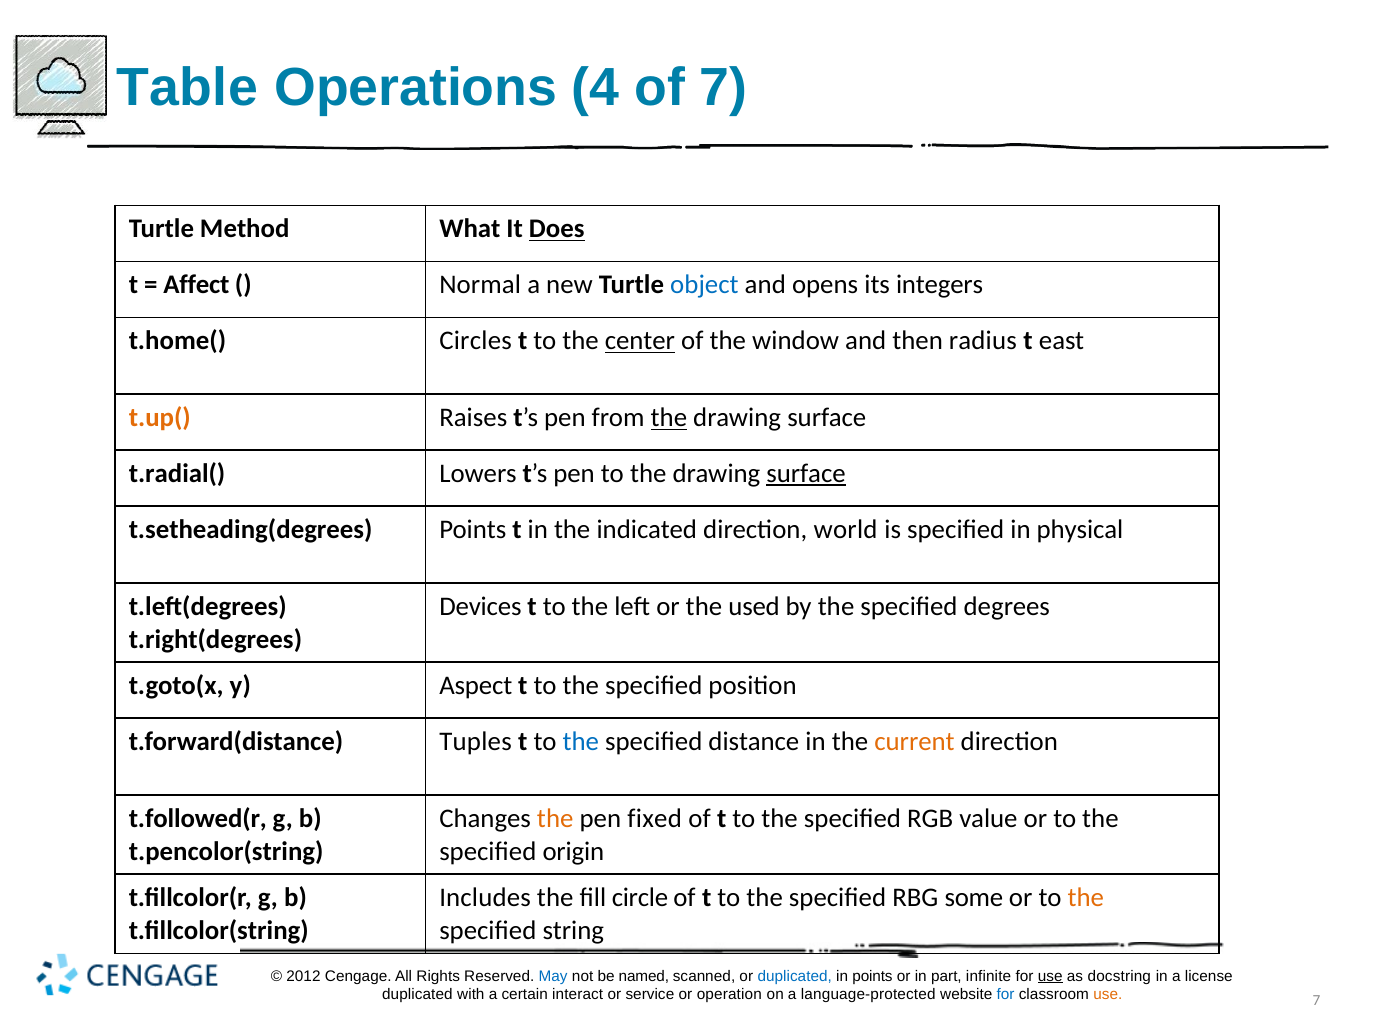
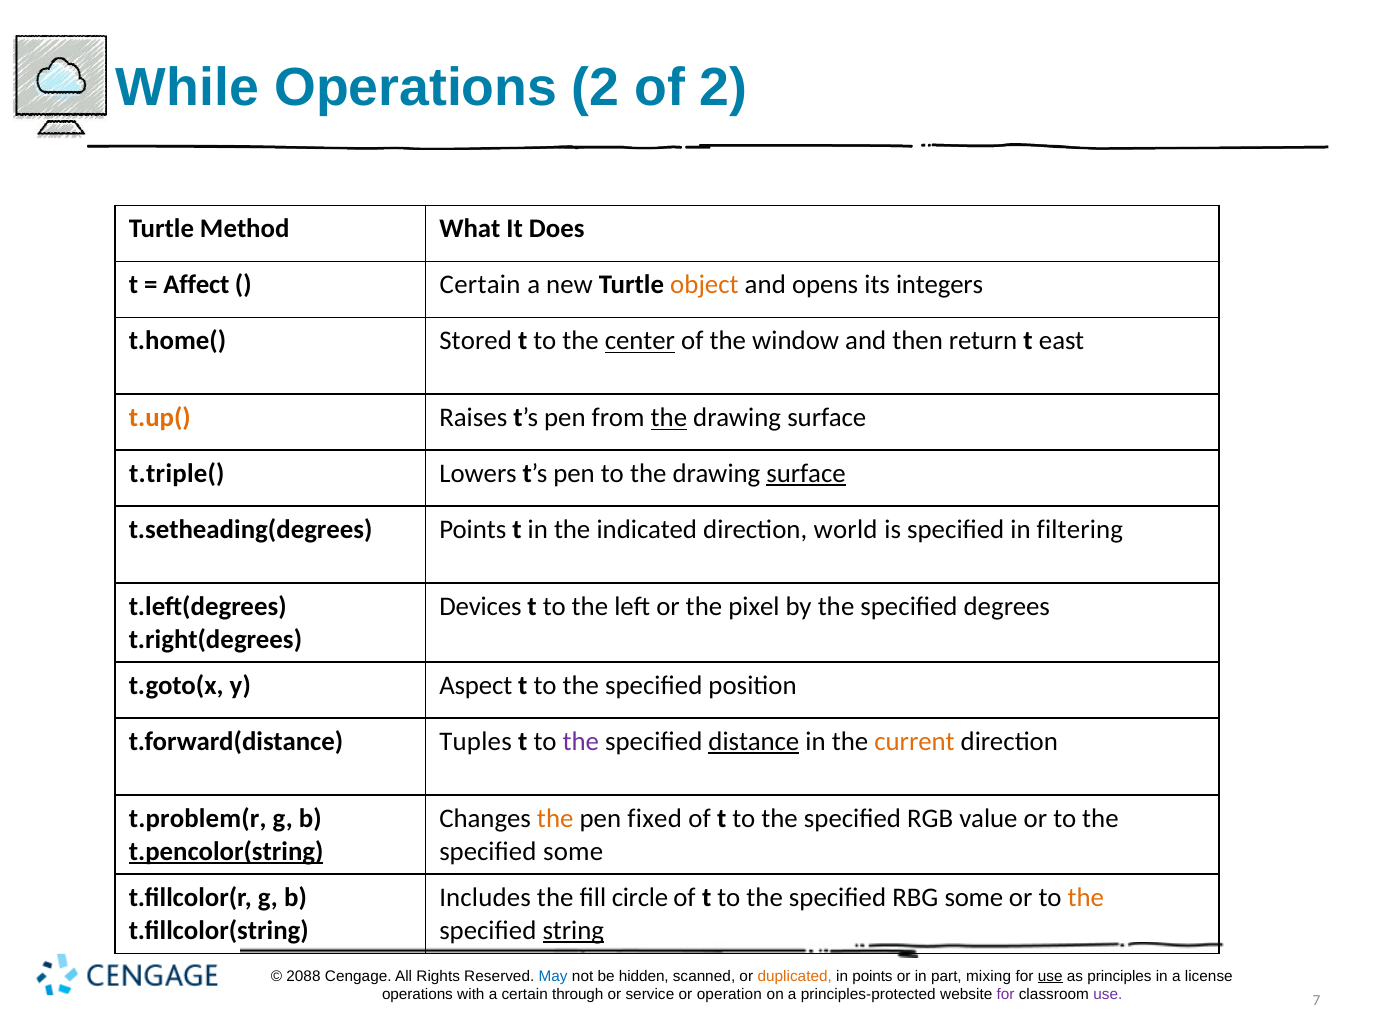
Table: Table -> While
Operations 4: 4 -> 2
of 7: 7 -> 2
Does underline: present -> none
Normal at (480, 285): Normal -> Certain
object colour: blue -> orange
Circles: Circles -> Stored
radius: radius -> return
t.radial(: t.radial( -> t.triple(
physical: physical -> filtering
used: used -> pixel
the at (581, 742) colour: blue -> purple
distance underline: none -> present
t.followed(r: t.followed(r -> t.problem(r
t.pencolor(string underline: none -> present
specified origin: origin -> some
string underline: none -> present
2012: 2012 -> 2088
named: named -> hidden
duplicated at (795, 976) colour: blue -> orange
infinite: infinite -> mixing
docstring: docstring -> principles
duplicated at (417, 995): duplicated -> operations
interact: interact -> through
language-protected: language-protected -> principles-protected
for at (1006, 995) colour: blue -> purple
use at (1108, 995) colour: orange -> purple
